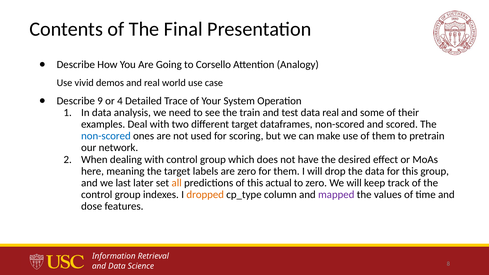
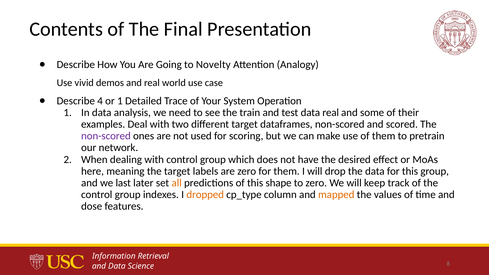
Corsello: Corsello -> Novelty
9: 9 -> 4
or 4: 4 -> 1
non-scored at (106, 136) colour: blue -> purple
actual: actual -> shape
mapped colour: purple -> orange
